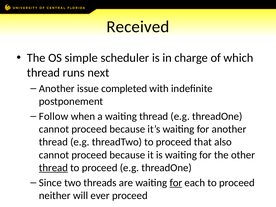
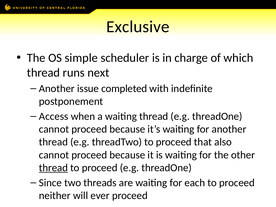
Received: Received -> Exclusive
Follow: Follow -> Access
for at (176, 183) underline: present -> none
